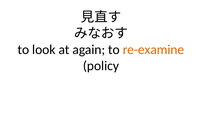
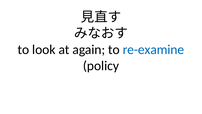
re-examine colour: orange -> blue
